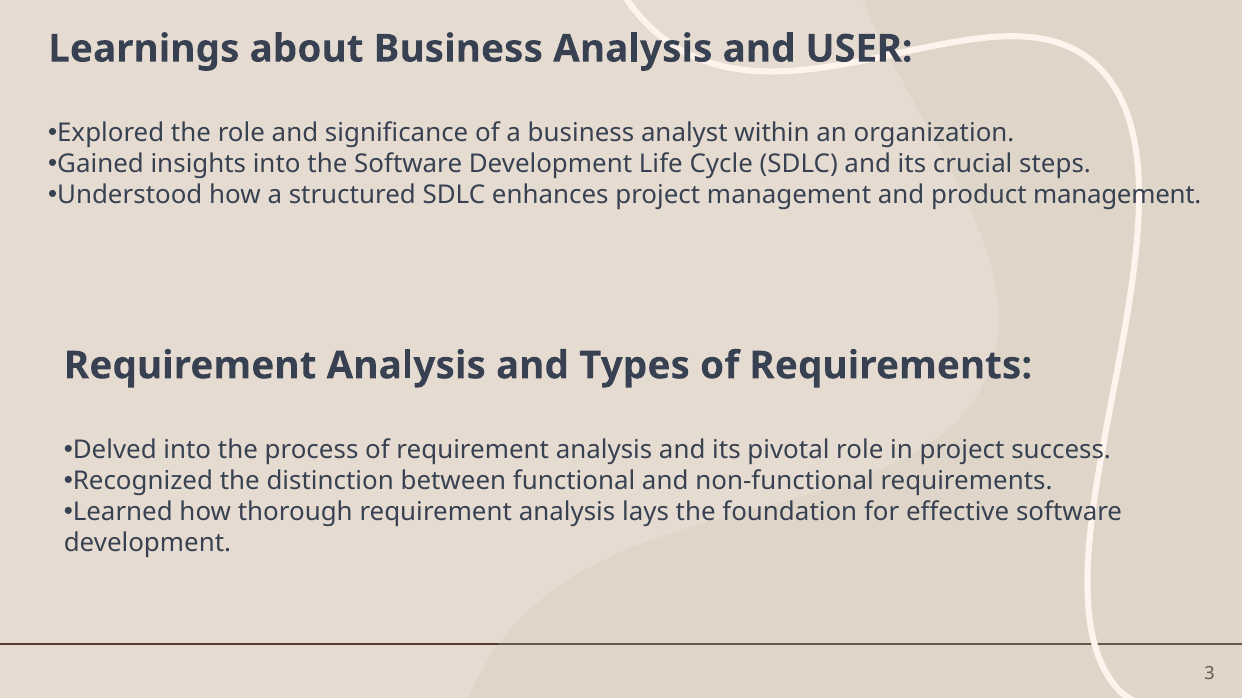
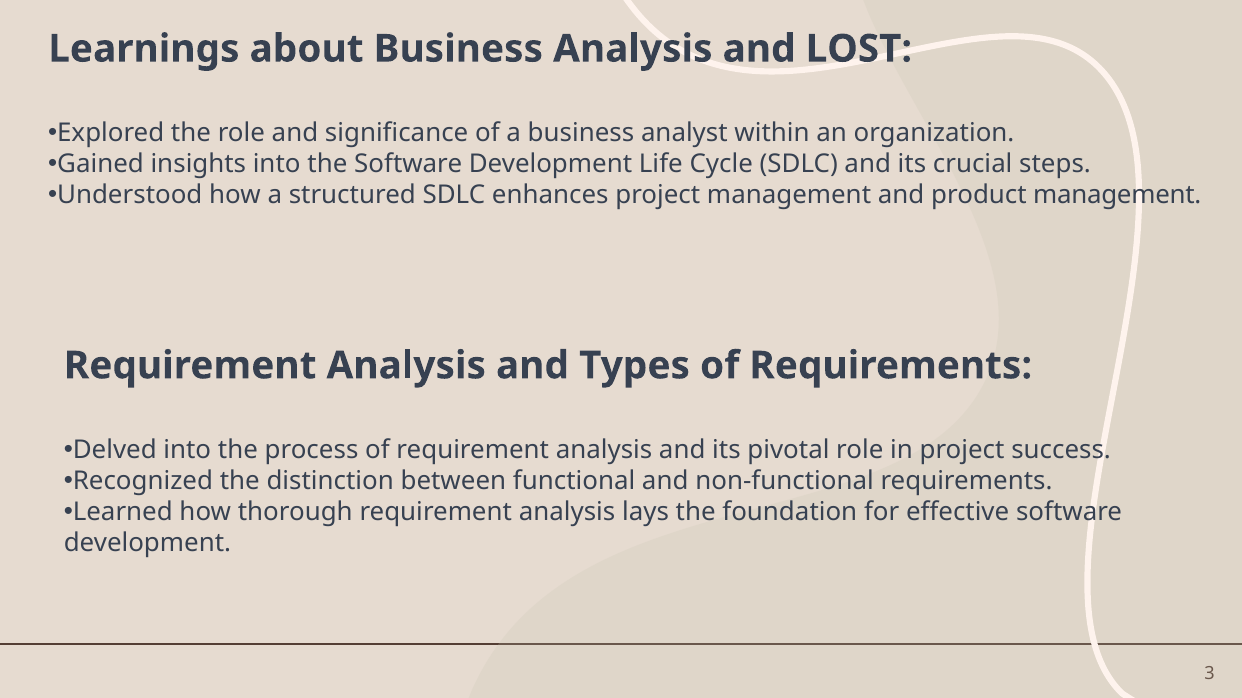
USER: USER -> LOST
